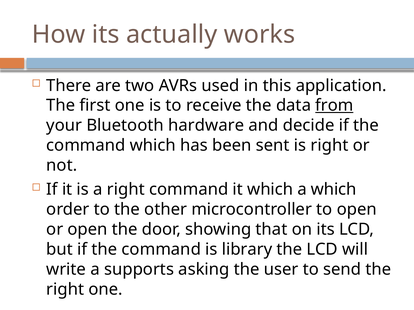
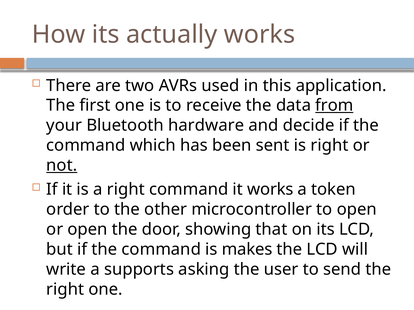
not underline: none -> present
it which: which -> works
a which: which -> token
library: library -> makes
